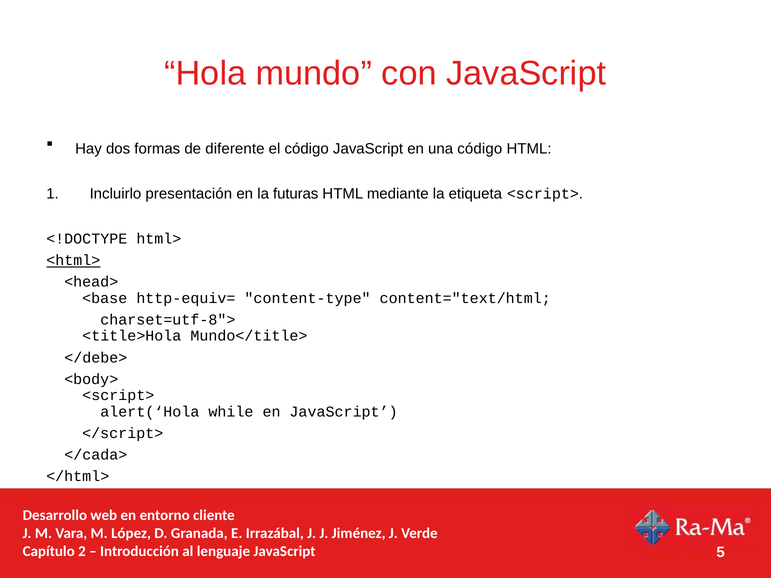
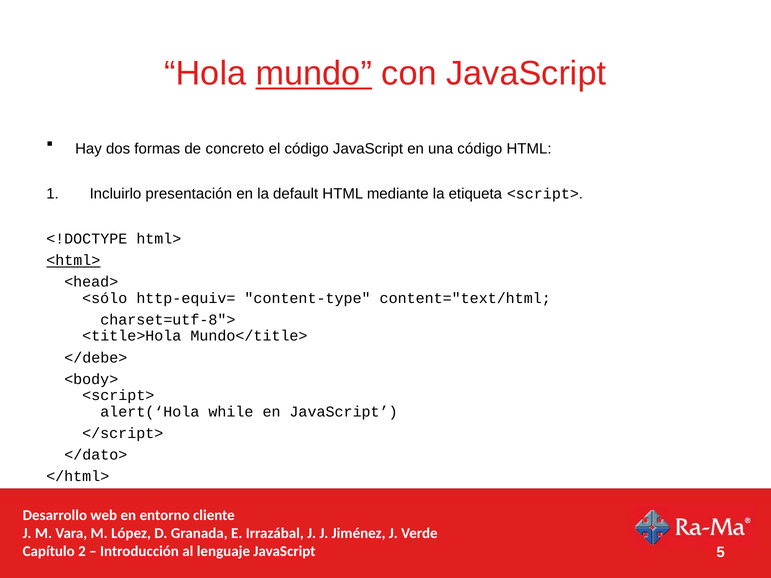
mundo underline: none -> present
diferente: diferente -> concreto
futuras: futuras -> default
<base: <base -> <sólo
</cada>: </cada> -> </dato>
